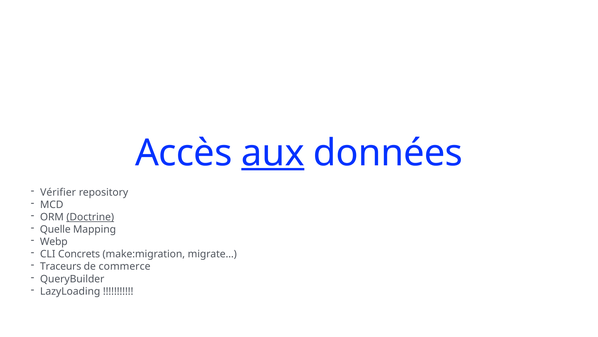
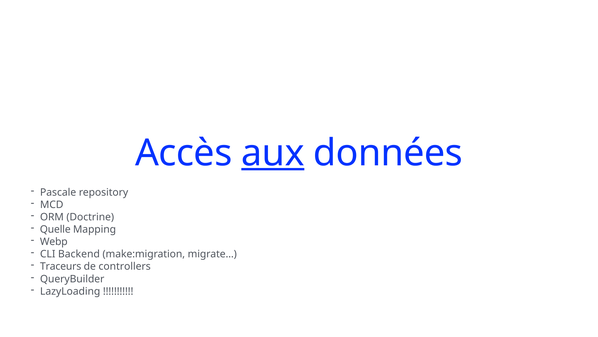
Vérifier: Vérifier -> Pascale
Doctrine underline: present -> none
Concrets: Concrets -> Backend
commerce: commerce -> controllers
